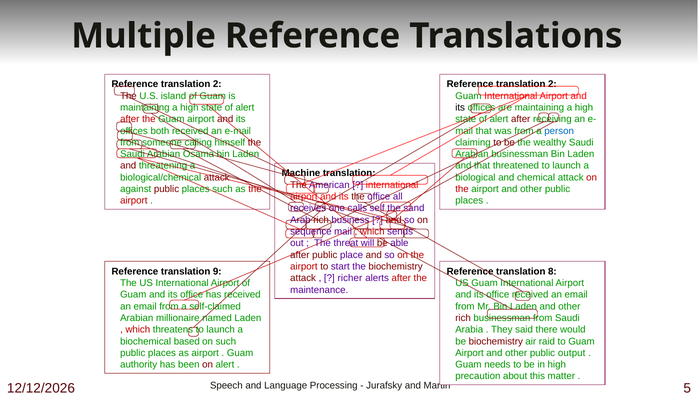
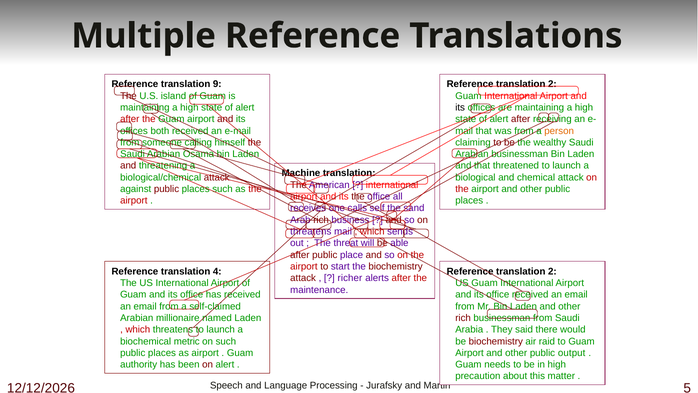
2 at (217, 84): 2 -> 9
person colour: blue -> orange
sequence at (311, 231): sequence -> threatens
9: 9 -> 4
8 at (552, 271): 8 -> 2
based: based -> metric
